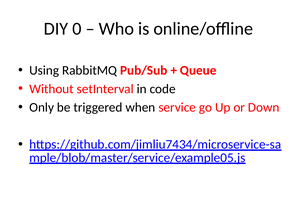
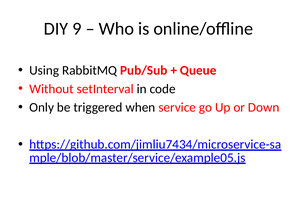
0: 0 -> 9
